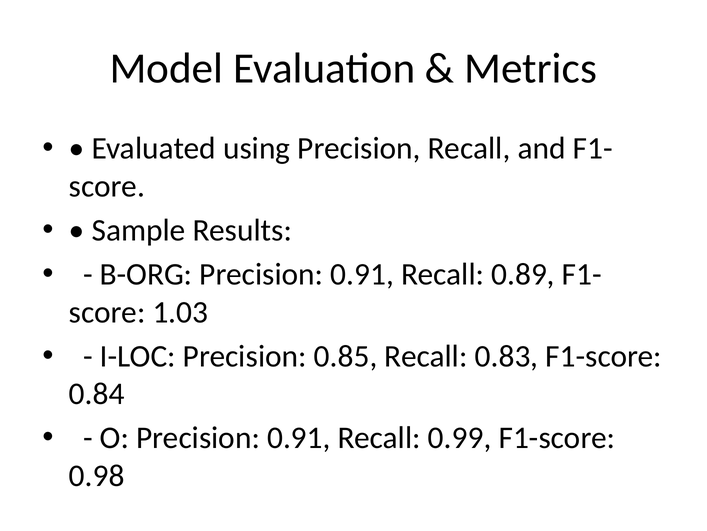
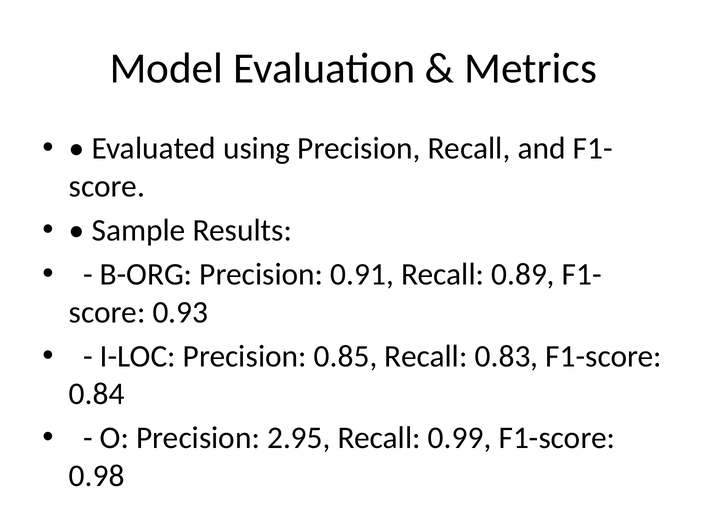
1.03: 1.03 -> 0.93
O Precision 0.91: 0.91 -> 2.95
